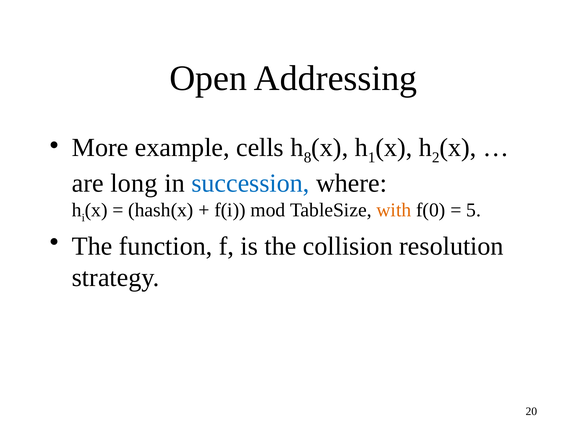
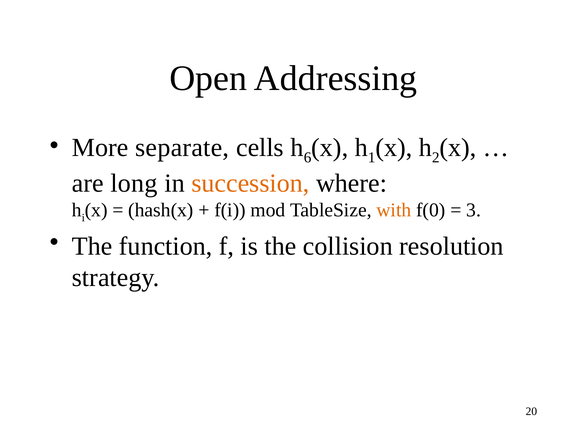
example: example -> separate
8: 8 -> 6
succession colour: blue -> orange
5: 5 -> 3
